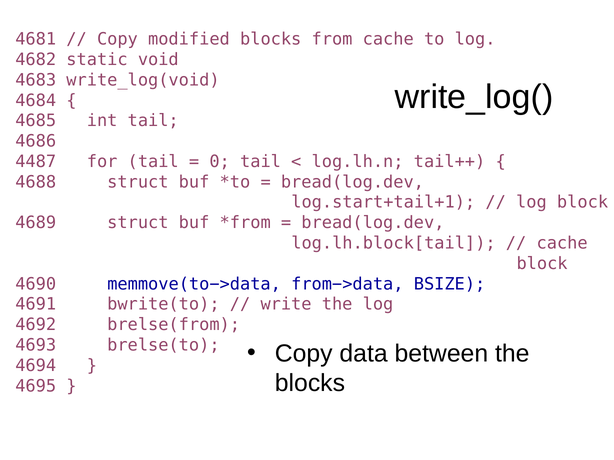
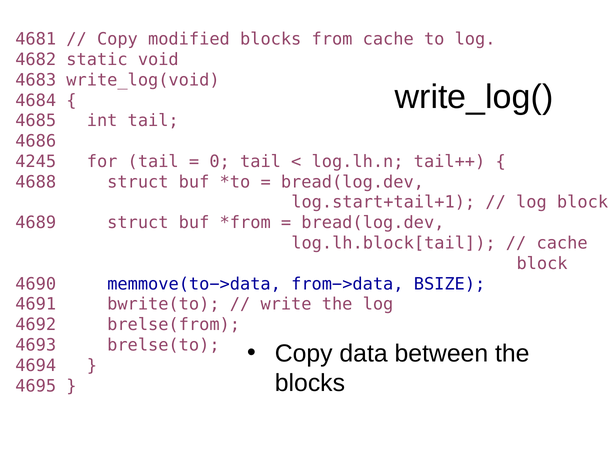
4487: 4487 -> 4245
